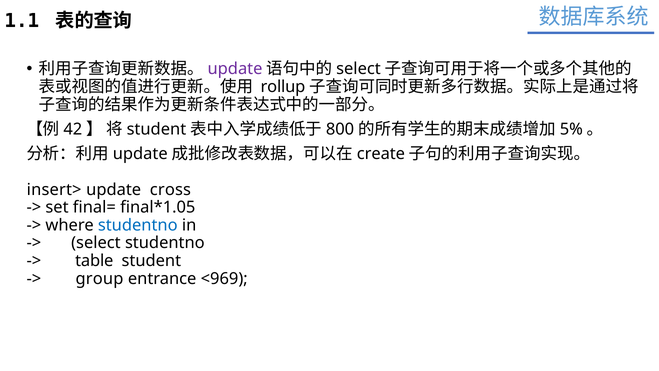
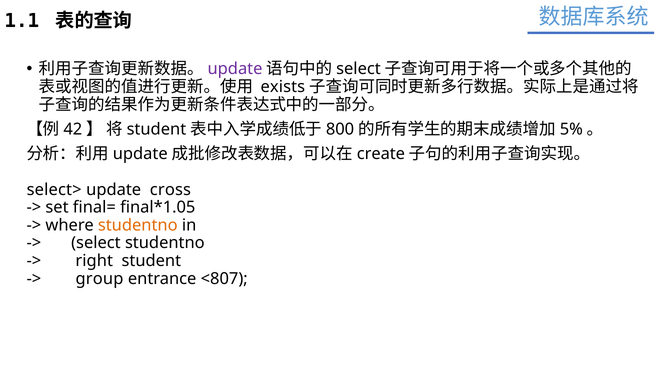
rollup: rollup -> exists
insert>: insert> -> select>
studentno at (138, 225) colour: blue -> orange
table: table -> right
<969: <969 -> <807
